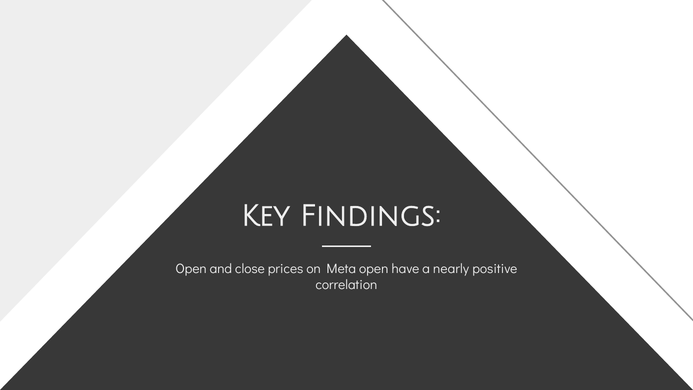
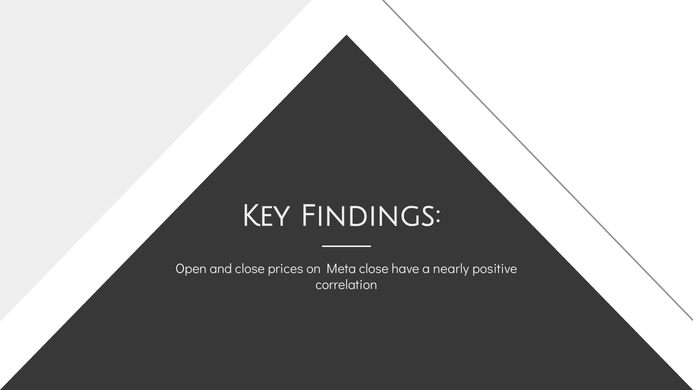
Meta open: open -> close
